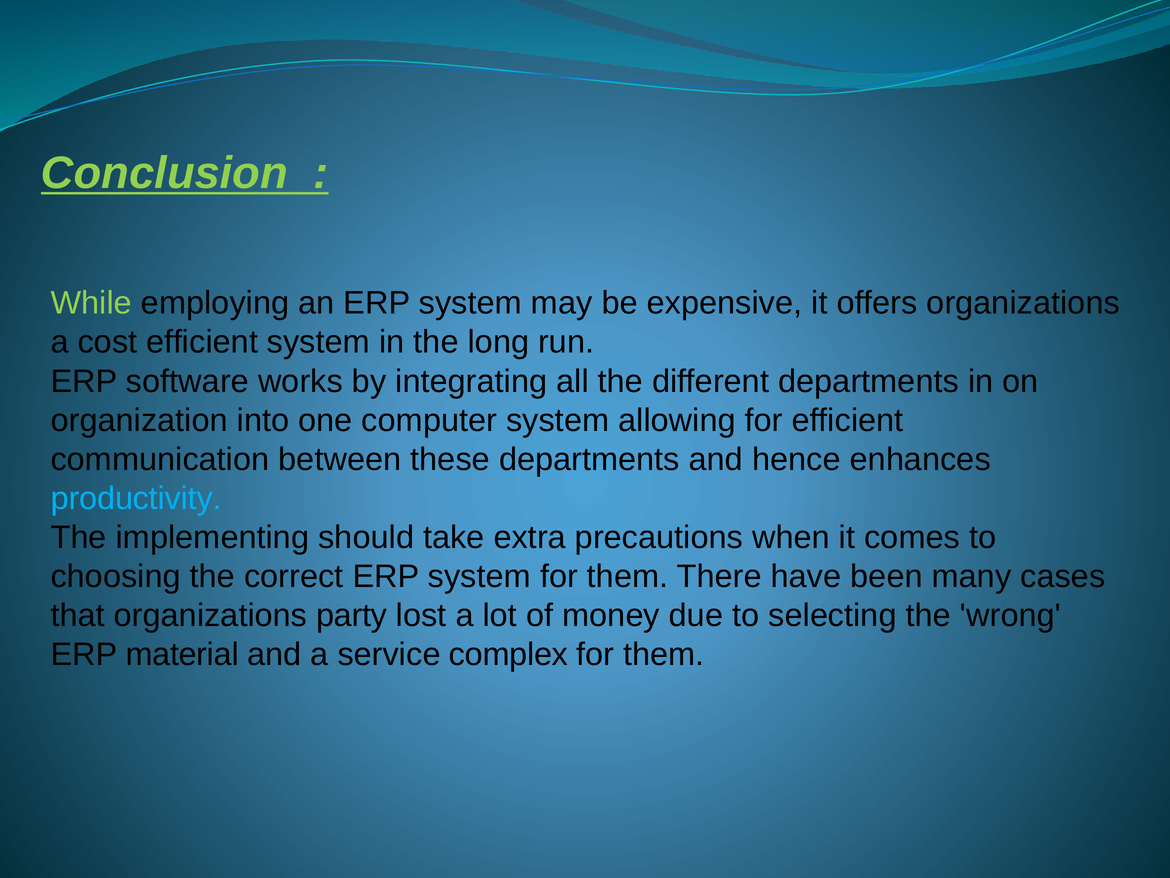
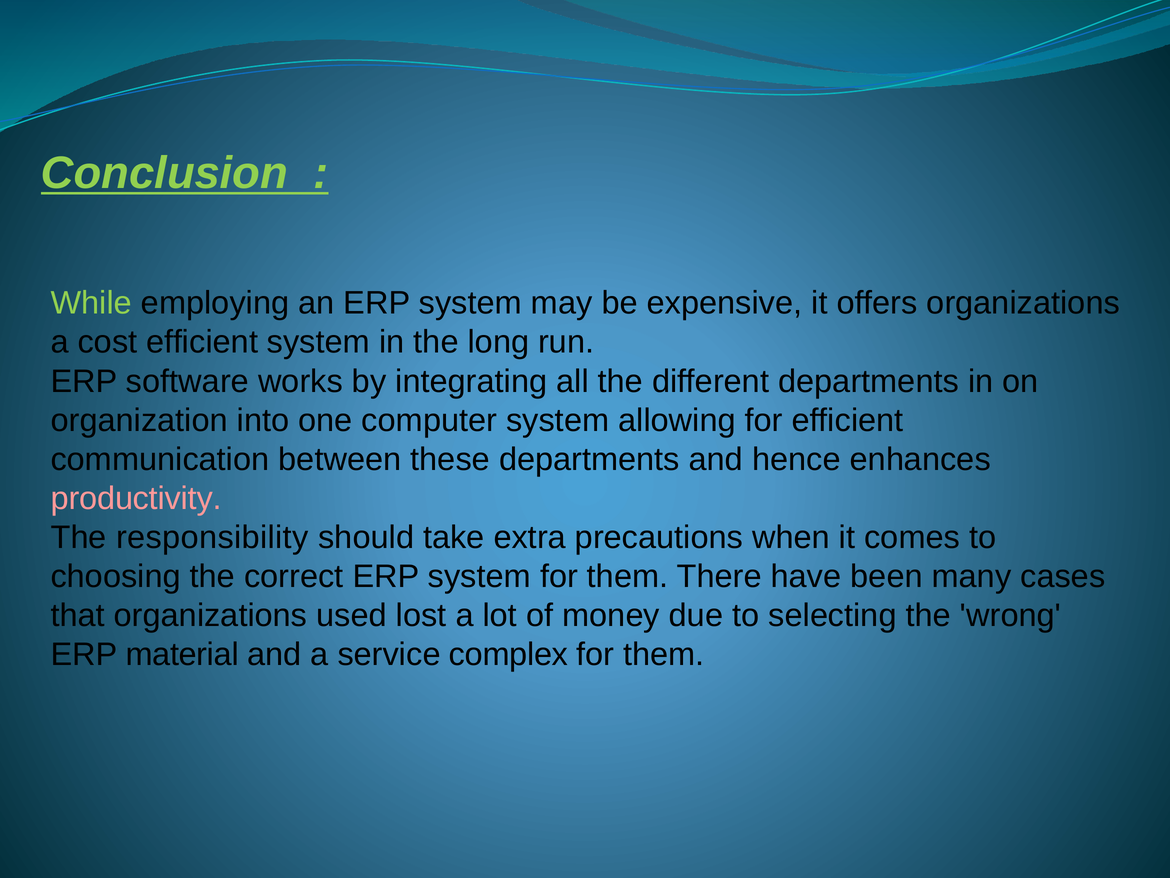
productivity colour: light blue -> pink
implementing: implementing -> responsibility
party: party -> used
